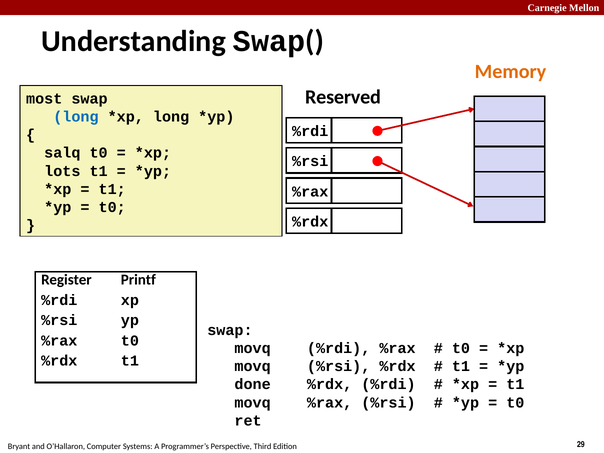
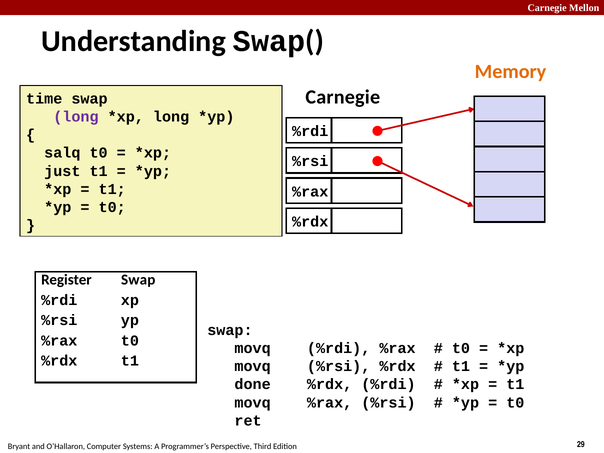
Reserved at (343, 97): Reserved -> Carnegie
most: most -> time
long at (76, 117) colour: blue -> purple
lots: lots -> just
Register Printf: Printf -> Swap
